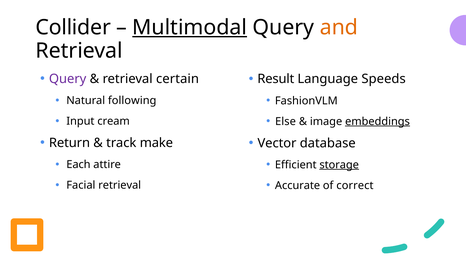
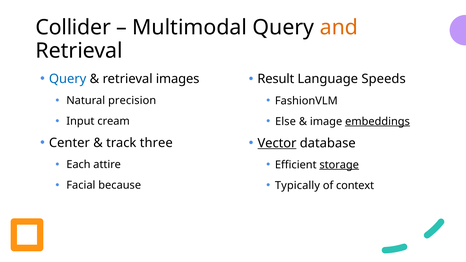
Multimodal underline: present -> none
Query at (68, 79) colour: purple -> blue
certain: certain -> images
following: following -> precision
Return: Return -> Center
make: make -> three
Vector underline: none -> present
Facial retrieval: retrieval -> because
Accurate: Accurate -> Typically
correct: correct -> context
